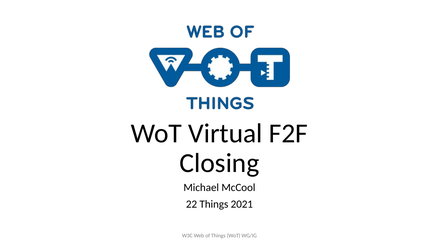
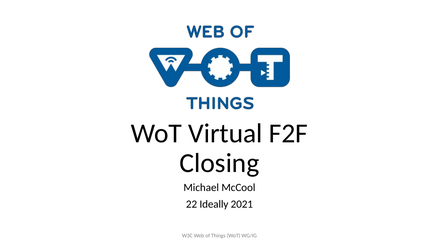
22 Things: Things -> Ideally
